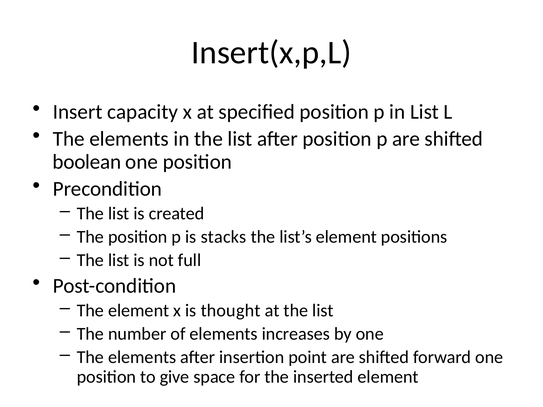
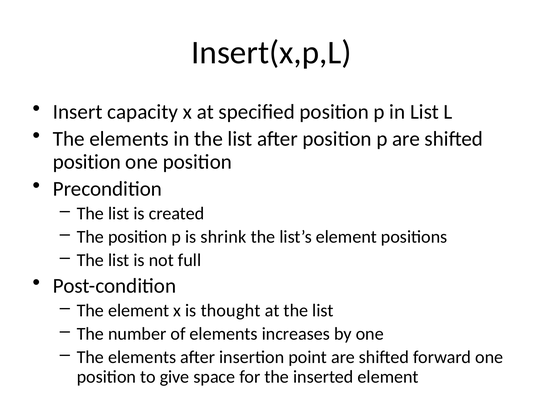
boolean at (87, 162): boolean -> position
stacks: stacks -> shrink
